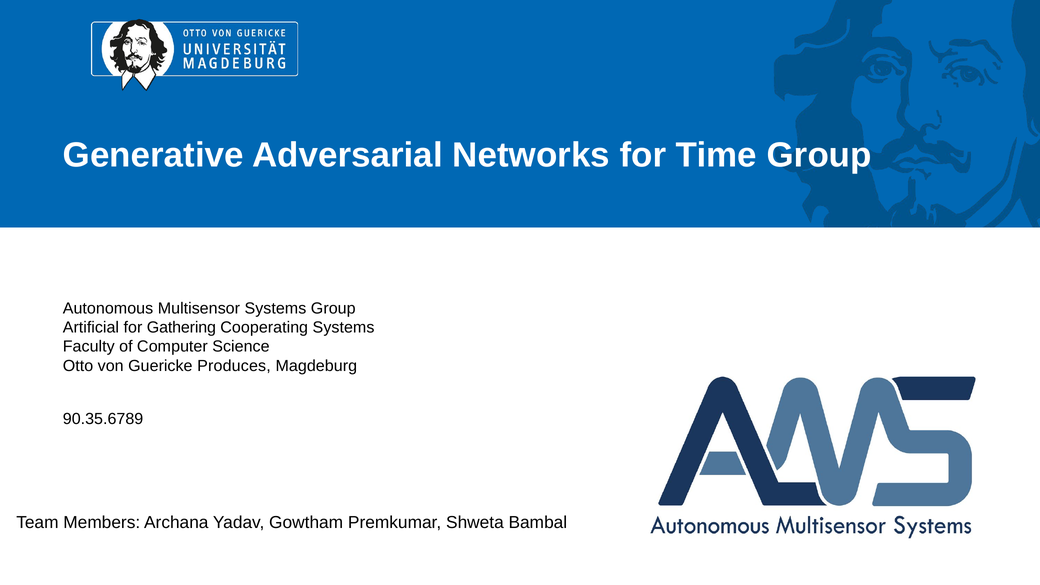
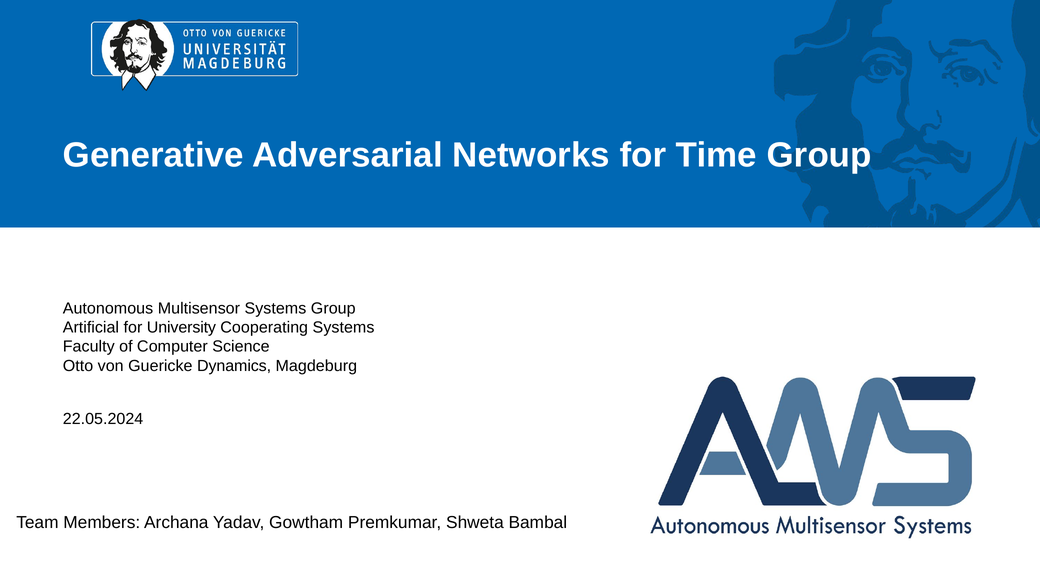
Gathering: Gathering -> University
Produces: Produces -> Dynamics
90.35.6789: 90.35.6789 -> 22.05.2024
